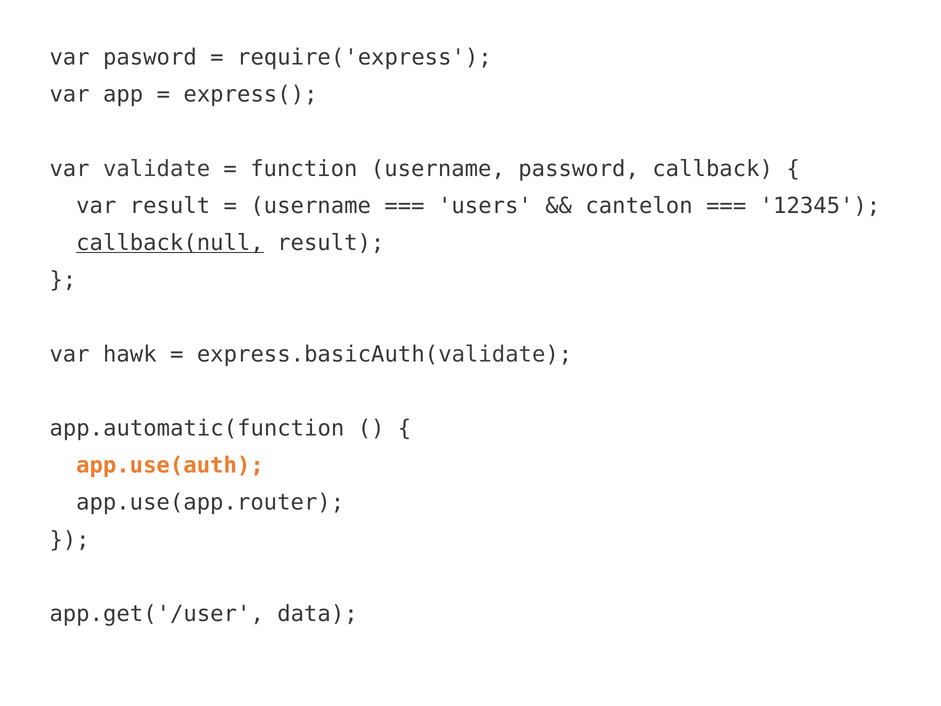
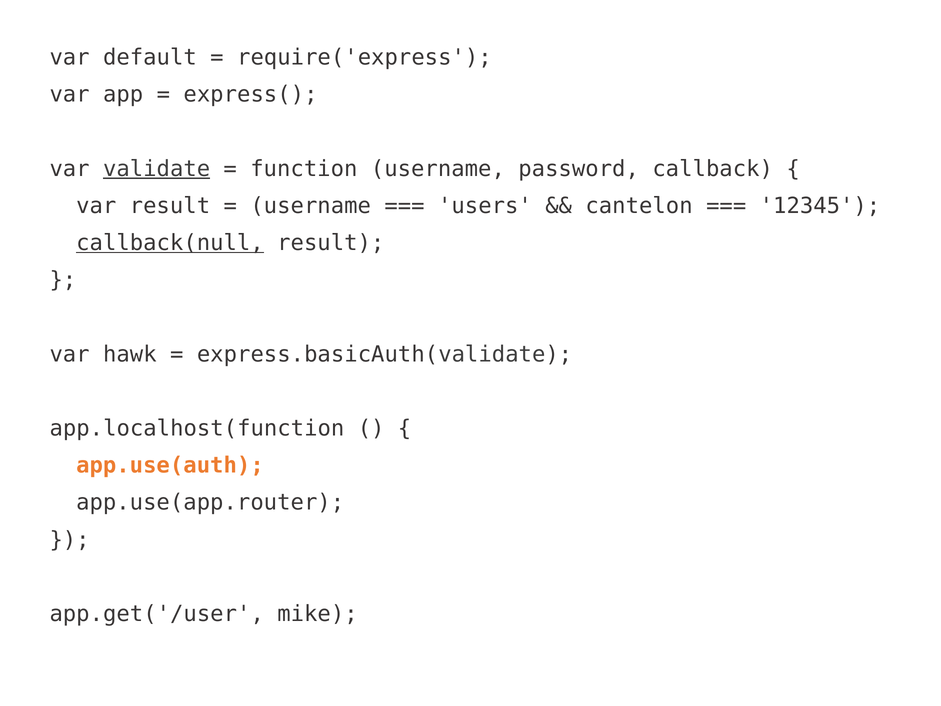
pasword: pasword -> default
validate underline: none -> present
app.automatic(function: app.automatic(function -> app.localhost(function
data: data -> mike
